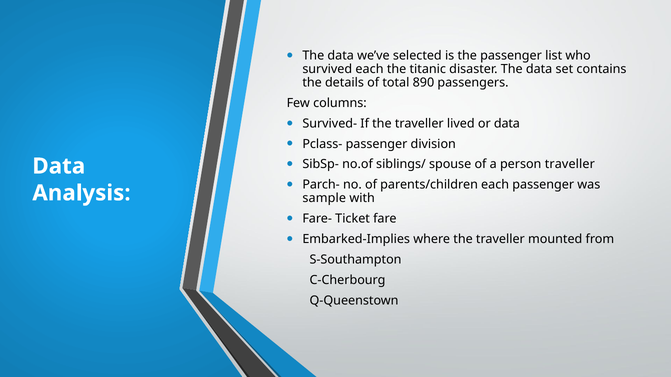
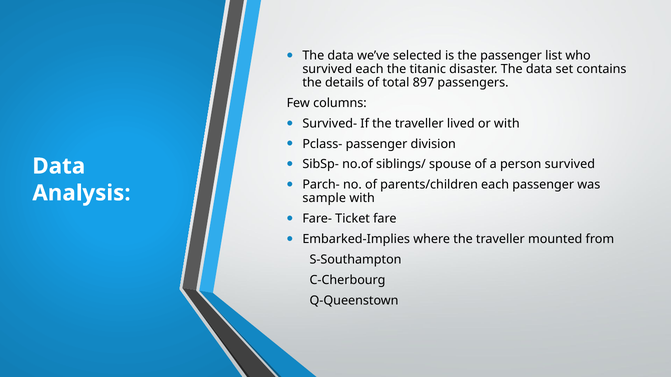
890: 890 -> 897
or data: data -> with
person traveller: traveller -> survived
